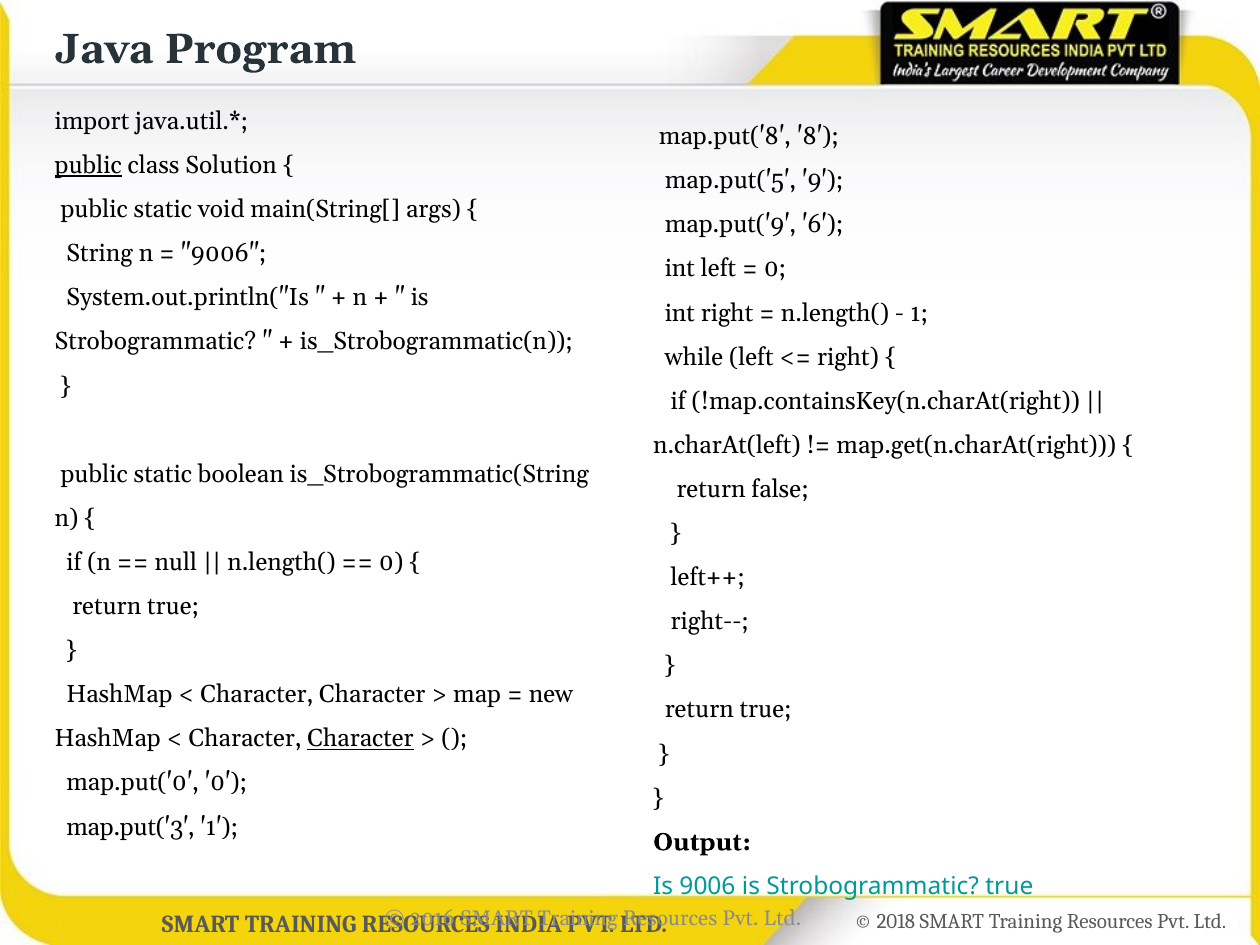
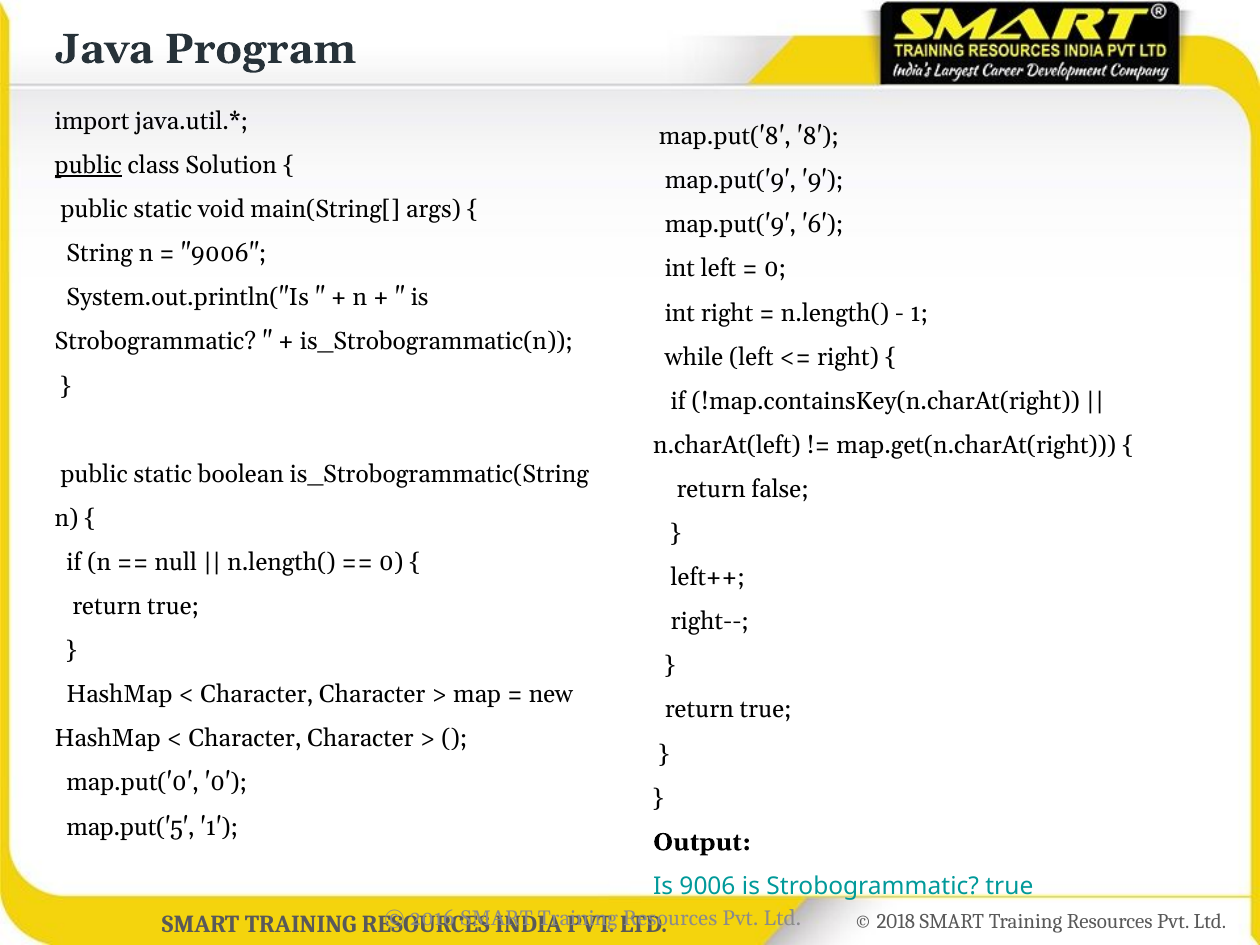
map.put('5 at (730, 181): map.put('5 -> map.put('9
Character at (361, 739) underline: present -> none
map.put('3: map.put('3 -> map.put('5
